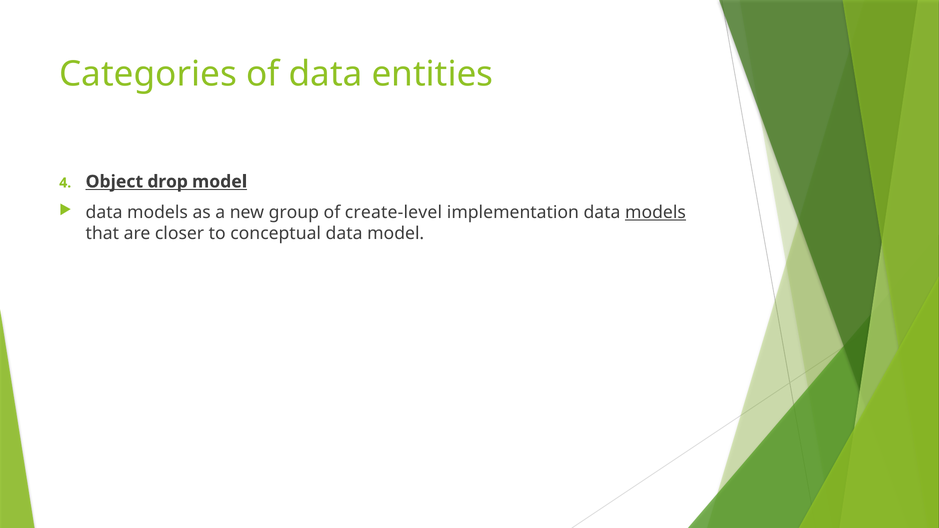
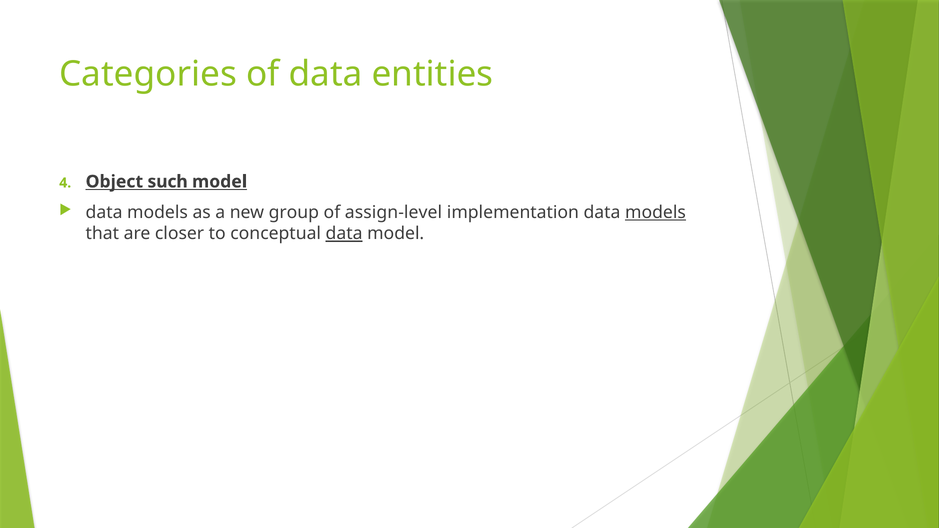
drop: drop -> such
create-level: create-level -> assign-level
data at (344, 234) underline: none -> present
